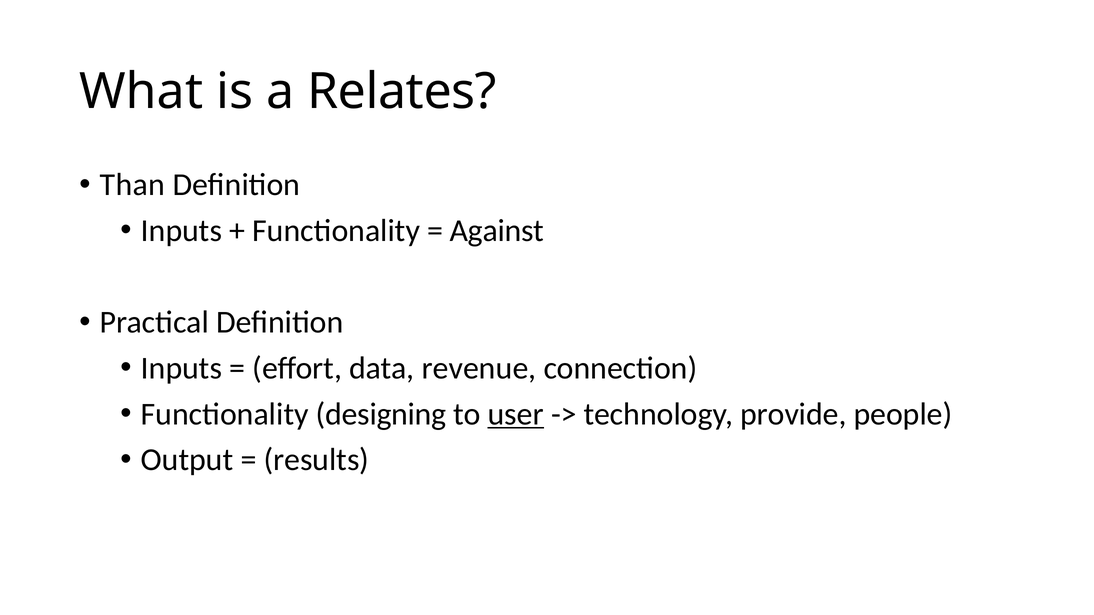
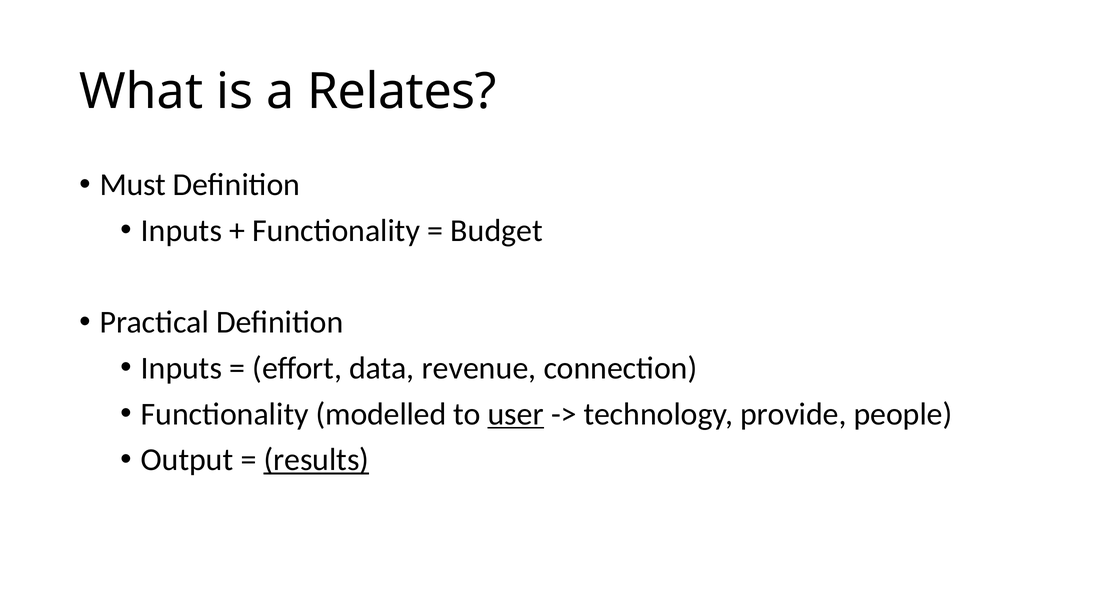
Than: Than -> Must
Against: Against -> Budget
designing: designing -> modelled
results underline: none -> present
